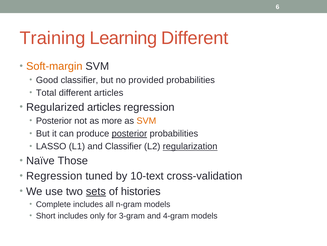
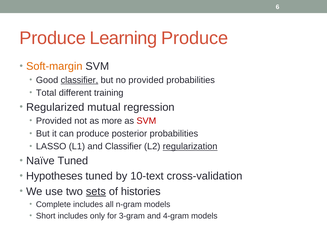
Training at (53, 38): Training -> Produce
Learning Different: Different -> Produce
classifier at (79, 80) underline: none -> present
different articles: articles -> training
Regularized articles: articles -> mutual
Posterior at (54, 121): Posterior -> Provided
SVM at (146, 121) colour: orange -> red
posterior at (129, 133) underline: present -> none
Naïve Those: Those -> Tuned
Regression at (54, 176): Regression -> Hypotheses
